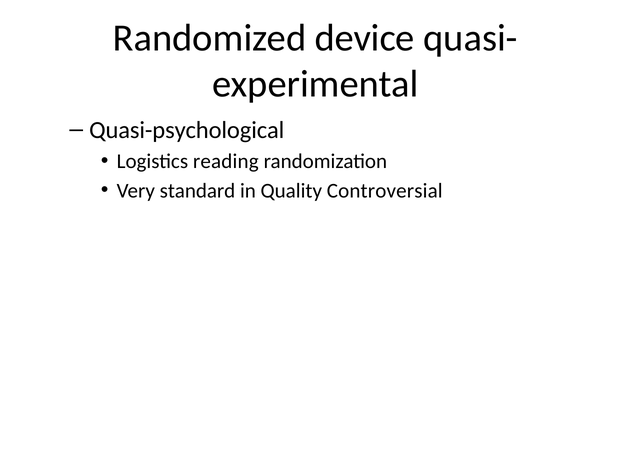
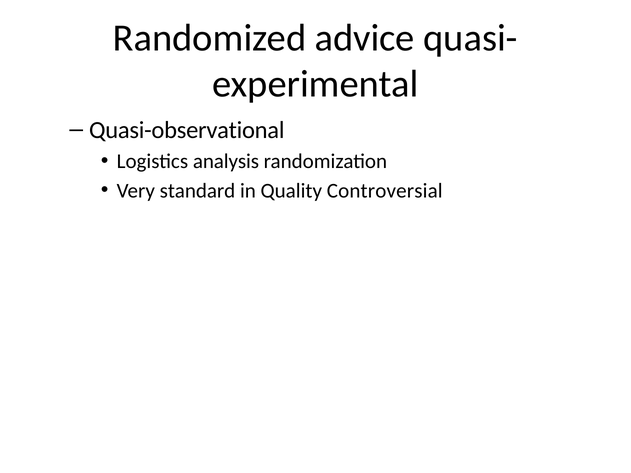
device: device -> advice
Quasi-psychological: Quasi-psychological -> Quasi-observational
reading: reading -> analysis
